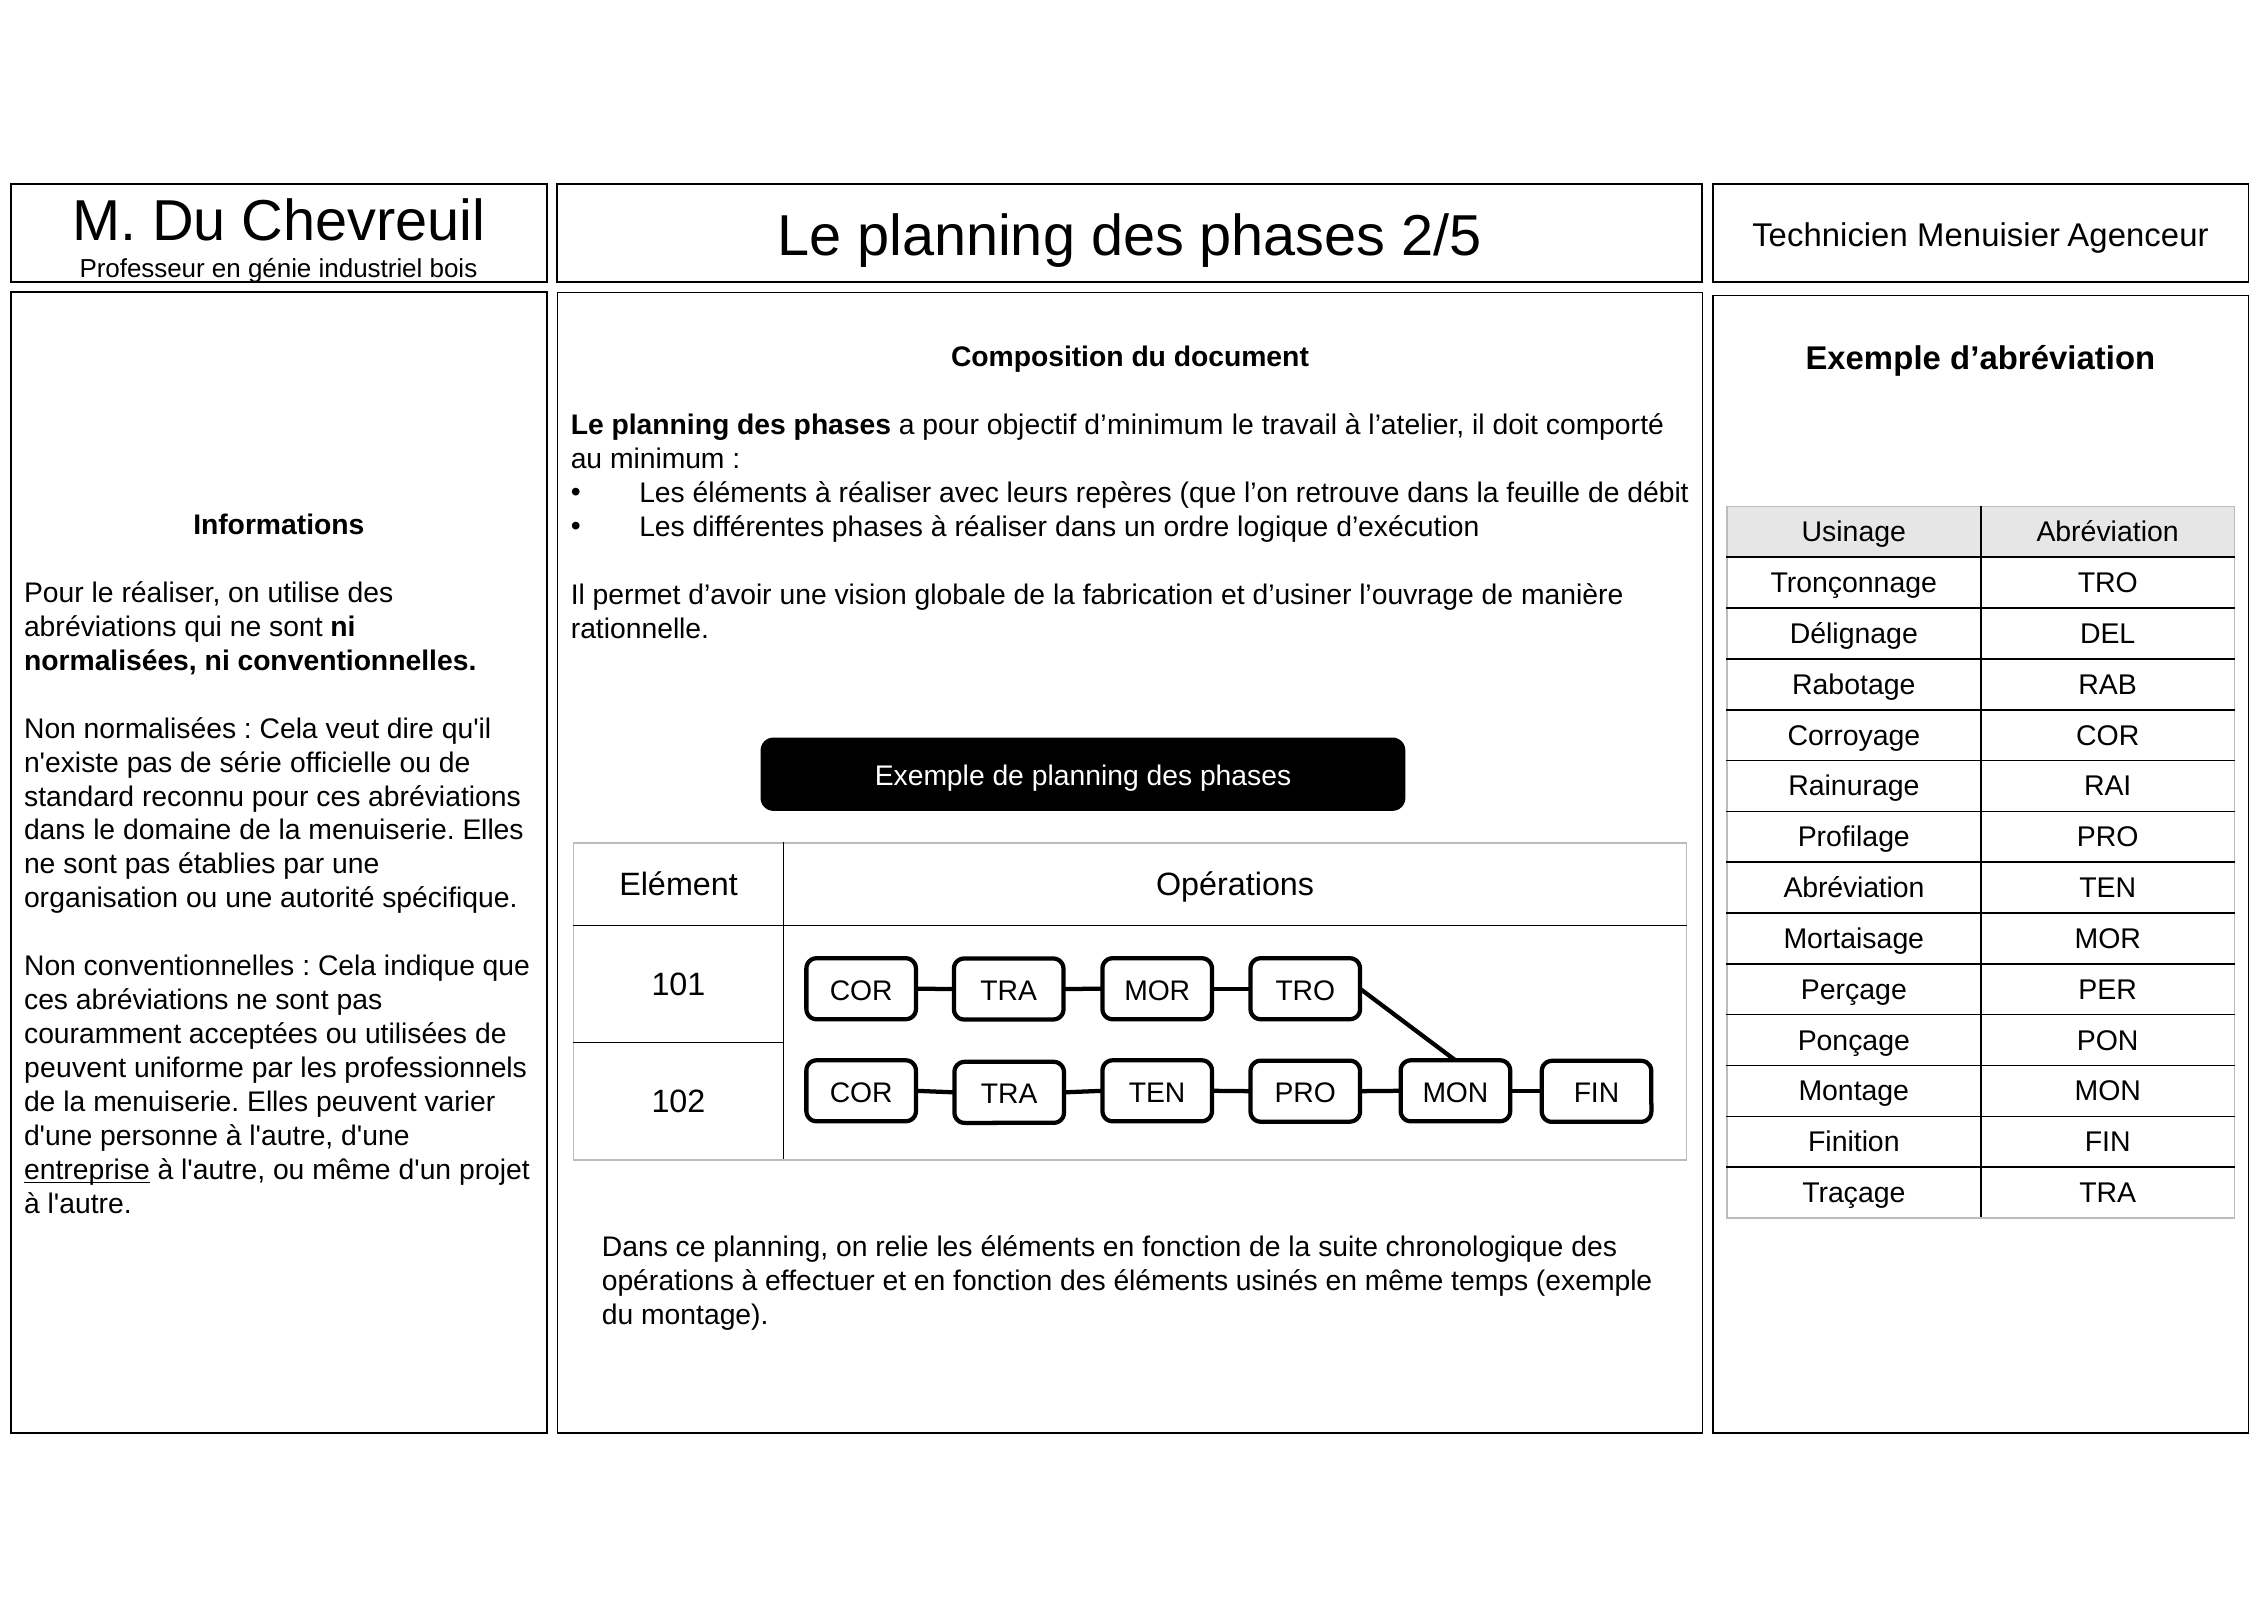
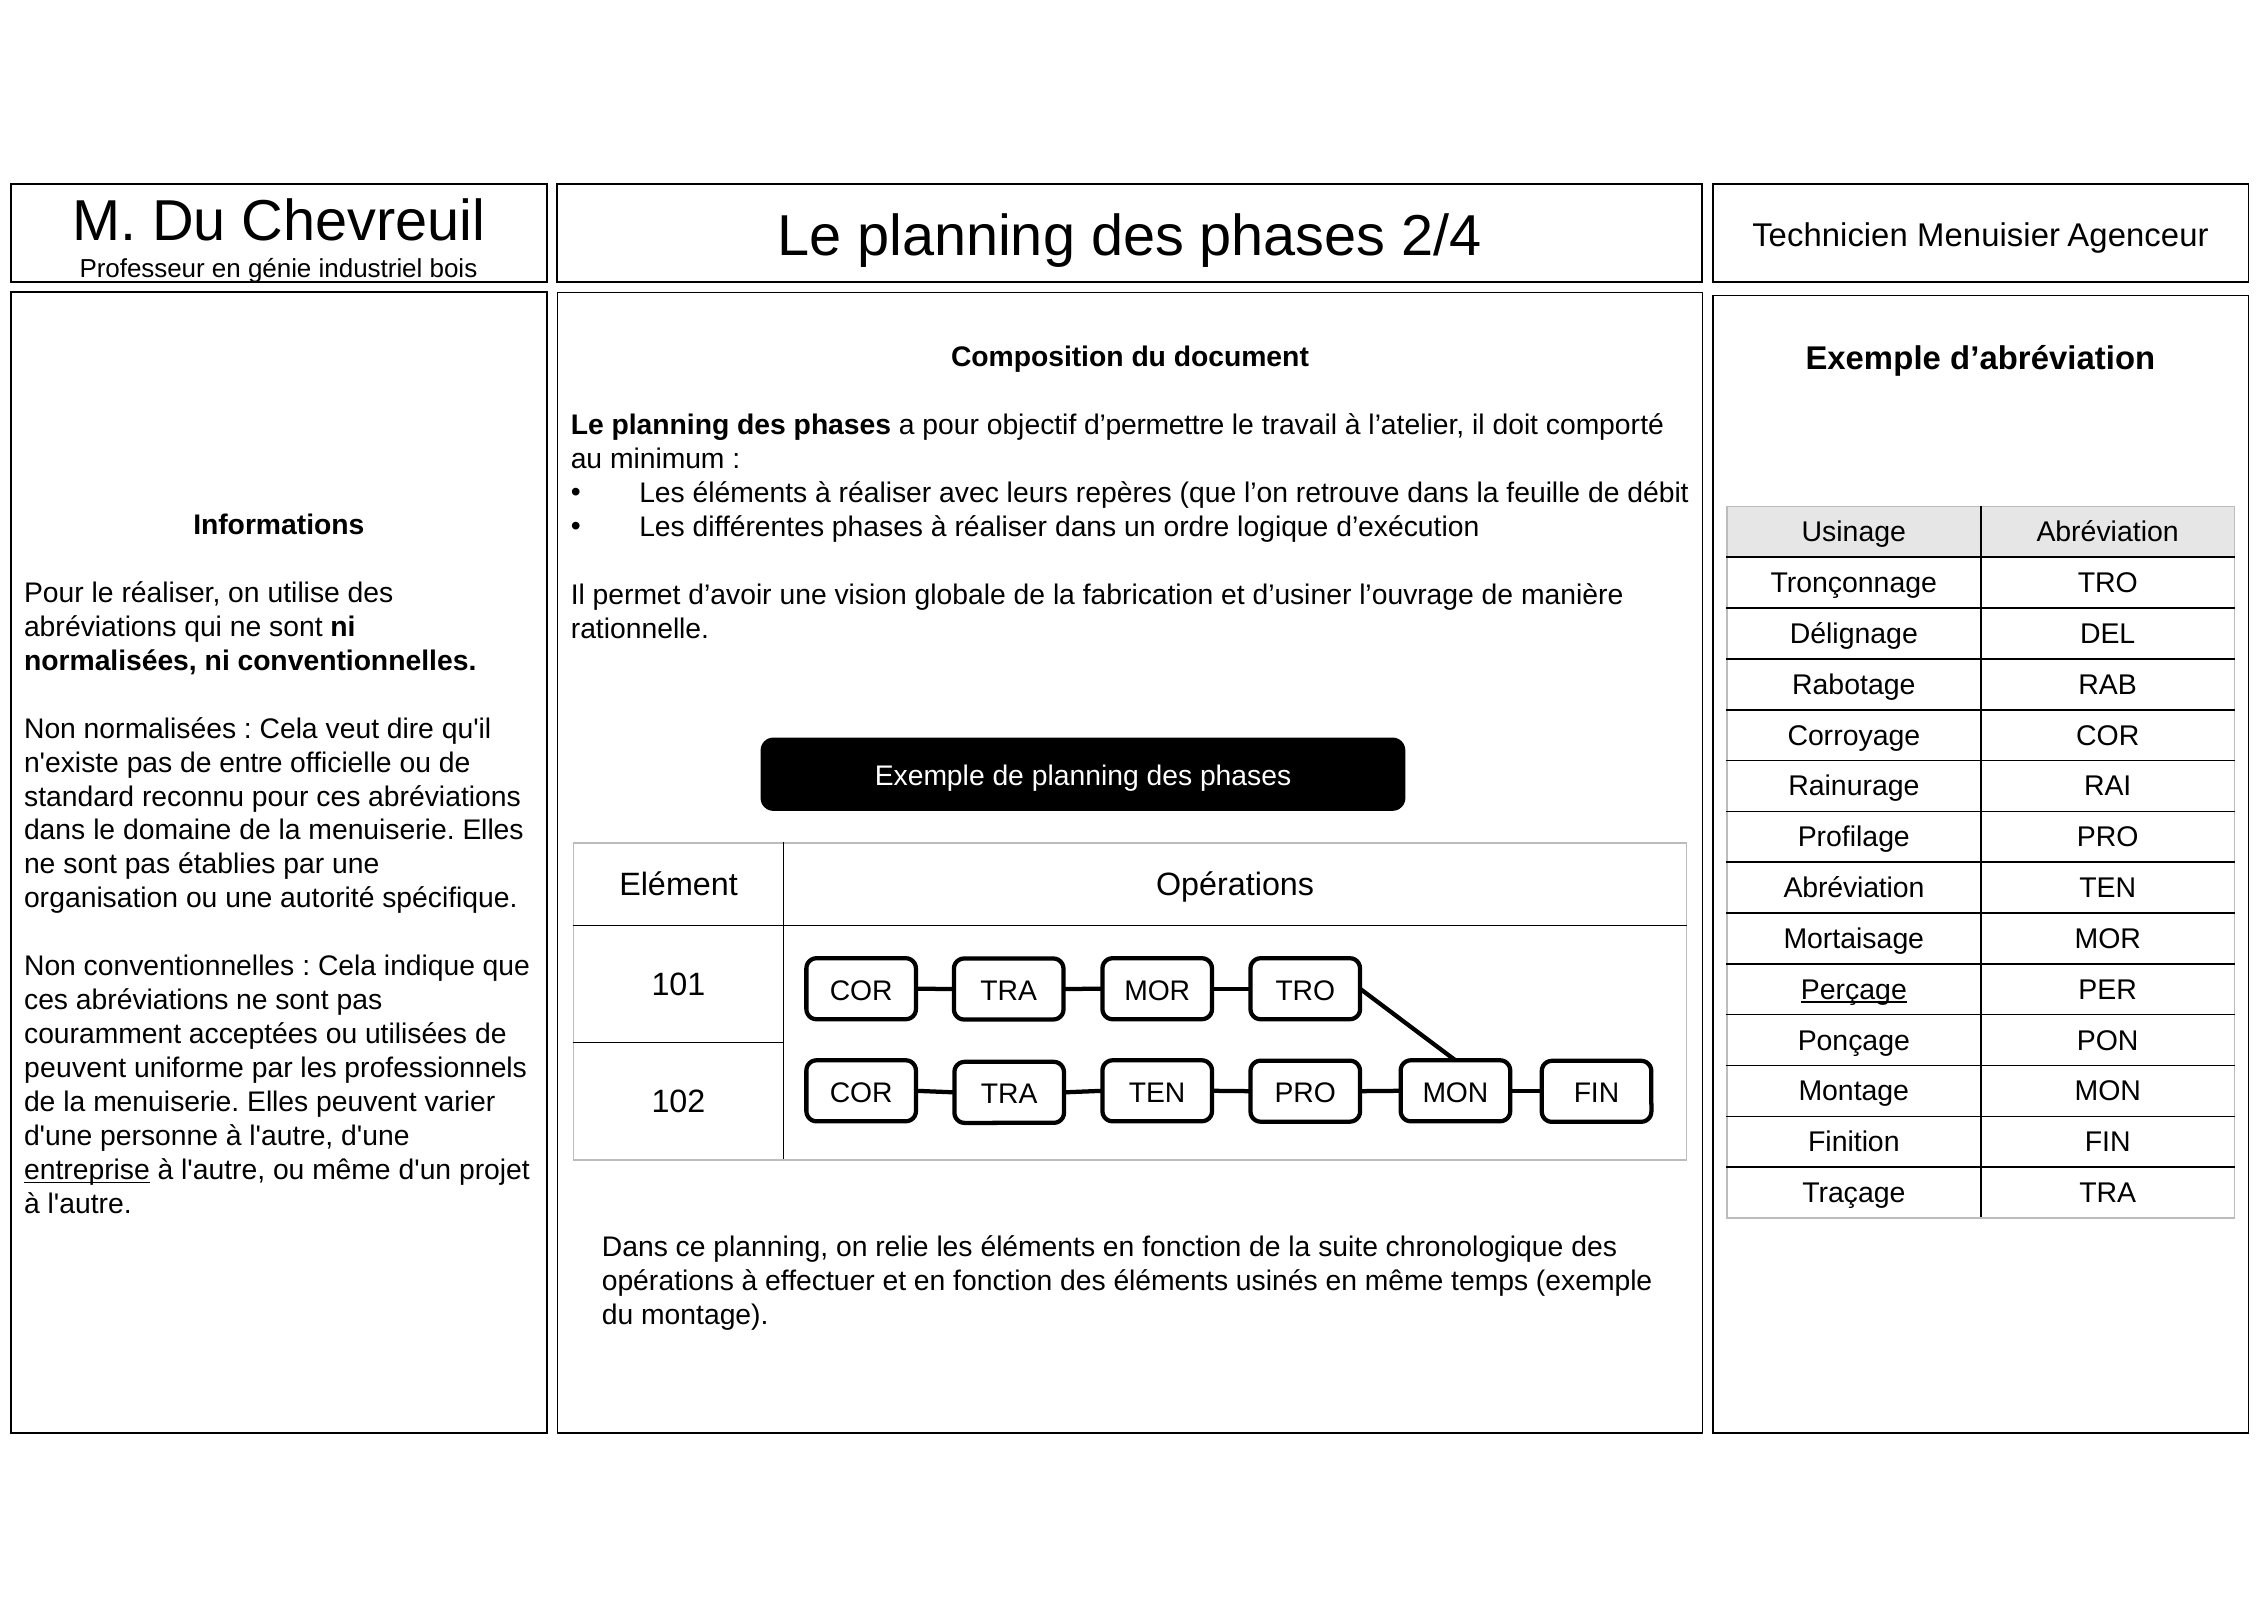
2/5: 2/5 -> 2/4
d’minimum: d’minimum -> d’permettre
série: série -> entre
Perçage underline: none -> present
